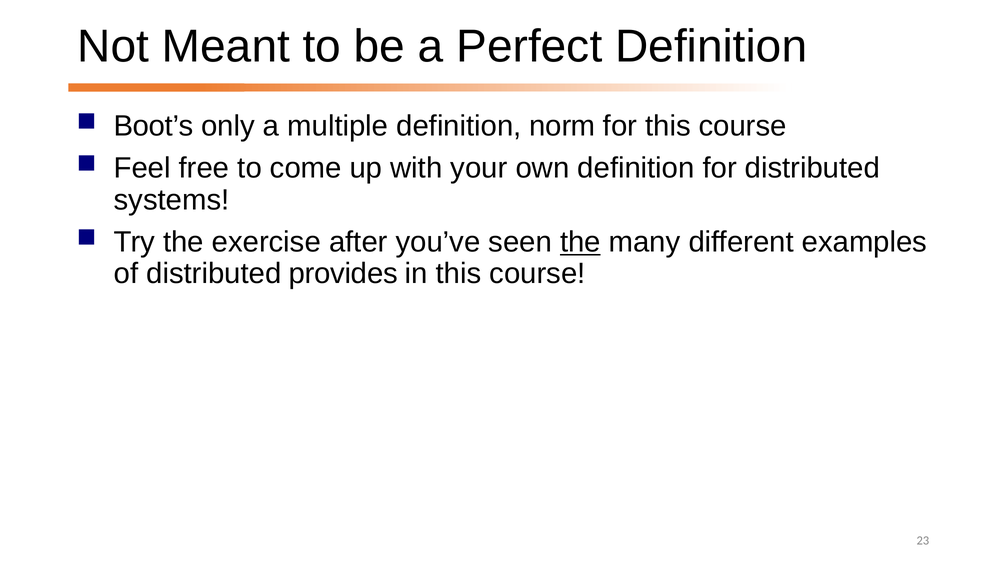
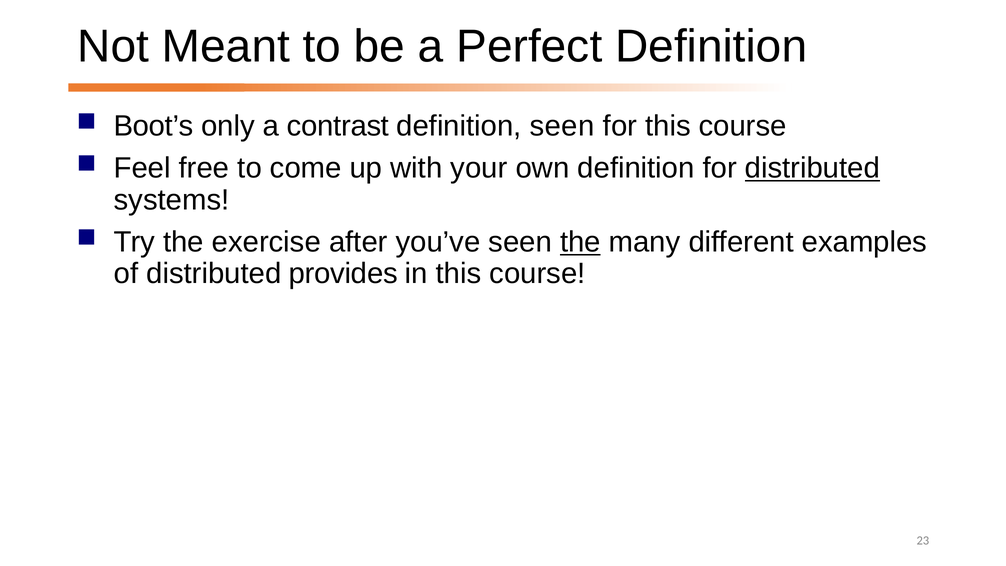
multiple: multiple -> contrast
definition norm: norm -> seen
distributed at (812, 168) underline: none -> present
